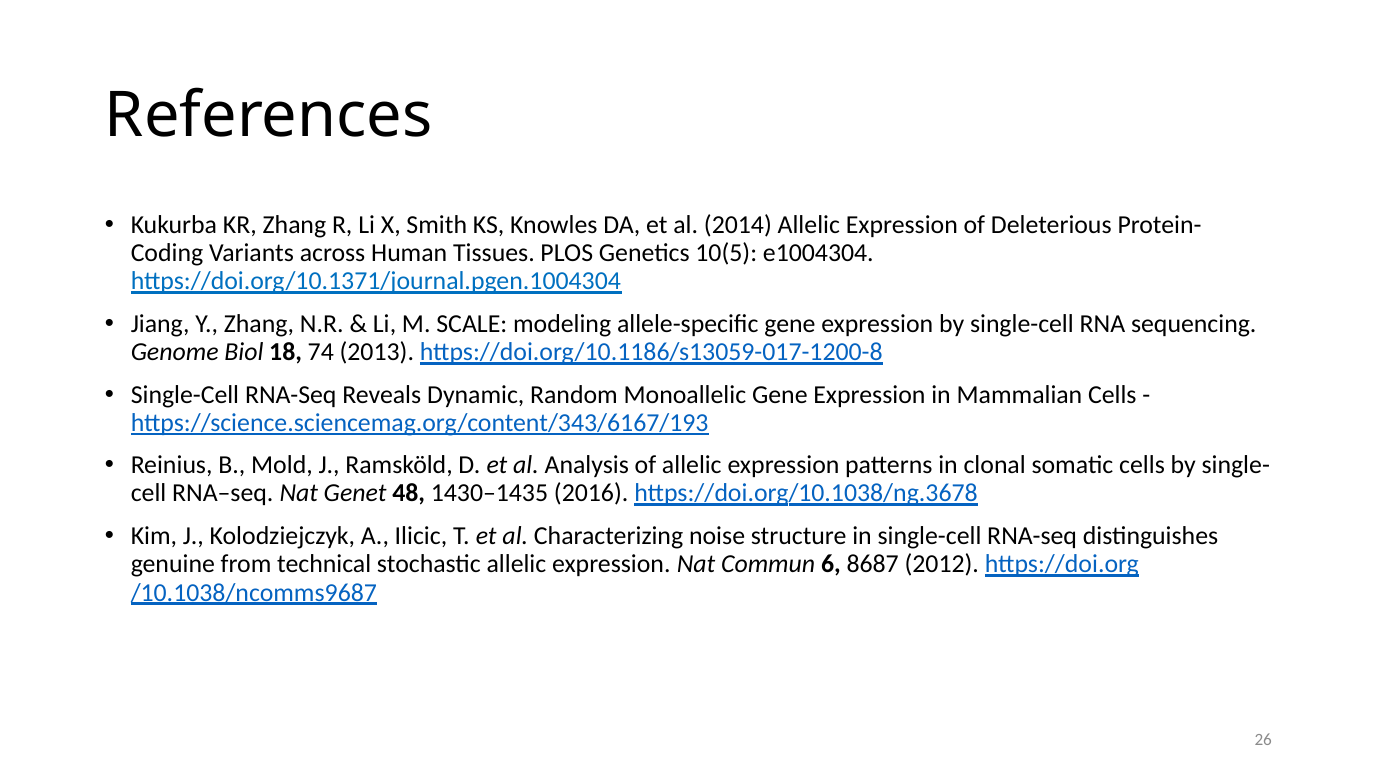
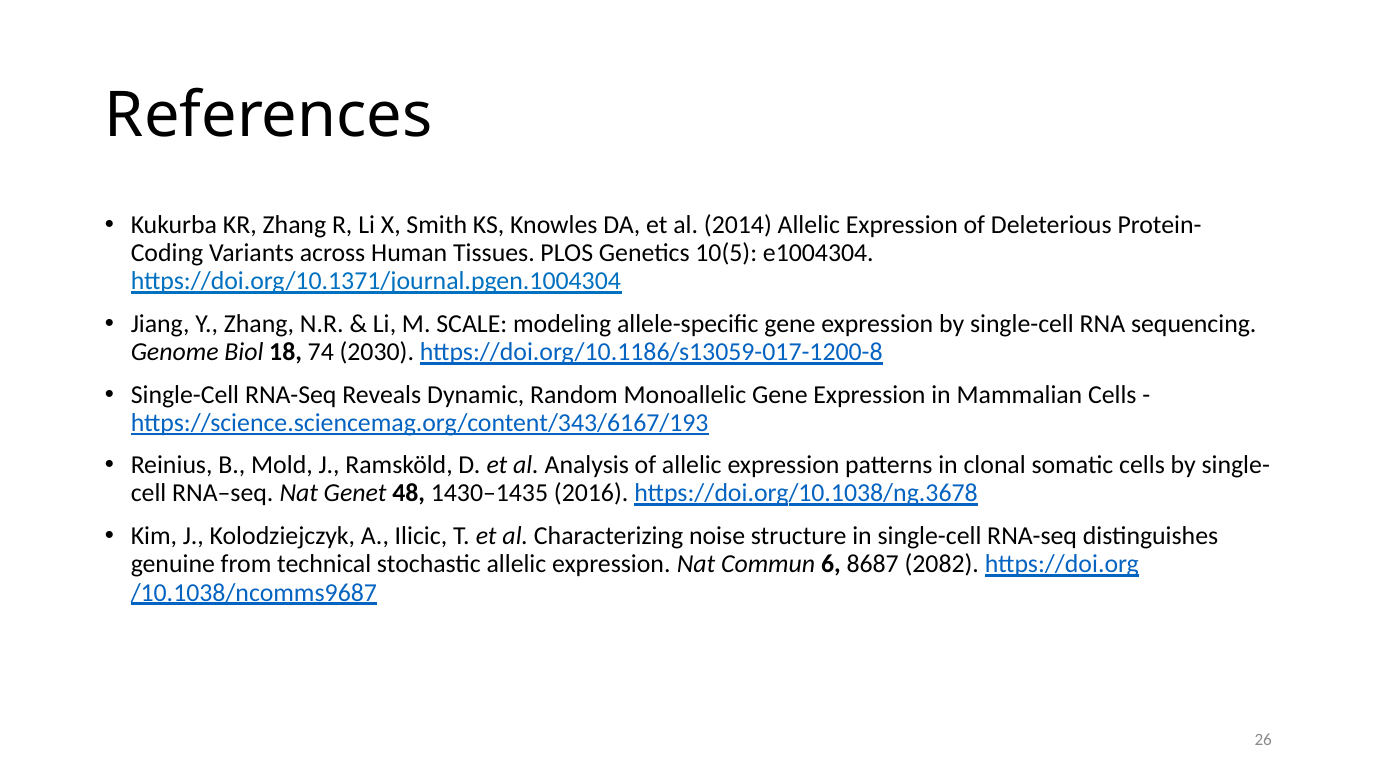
2013: 2013 -> 2030
2012: 2012 -> 2082
